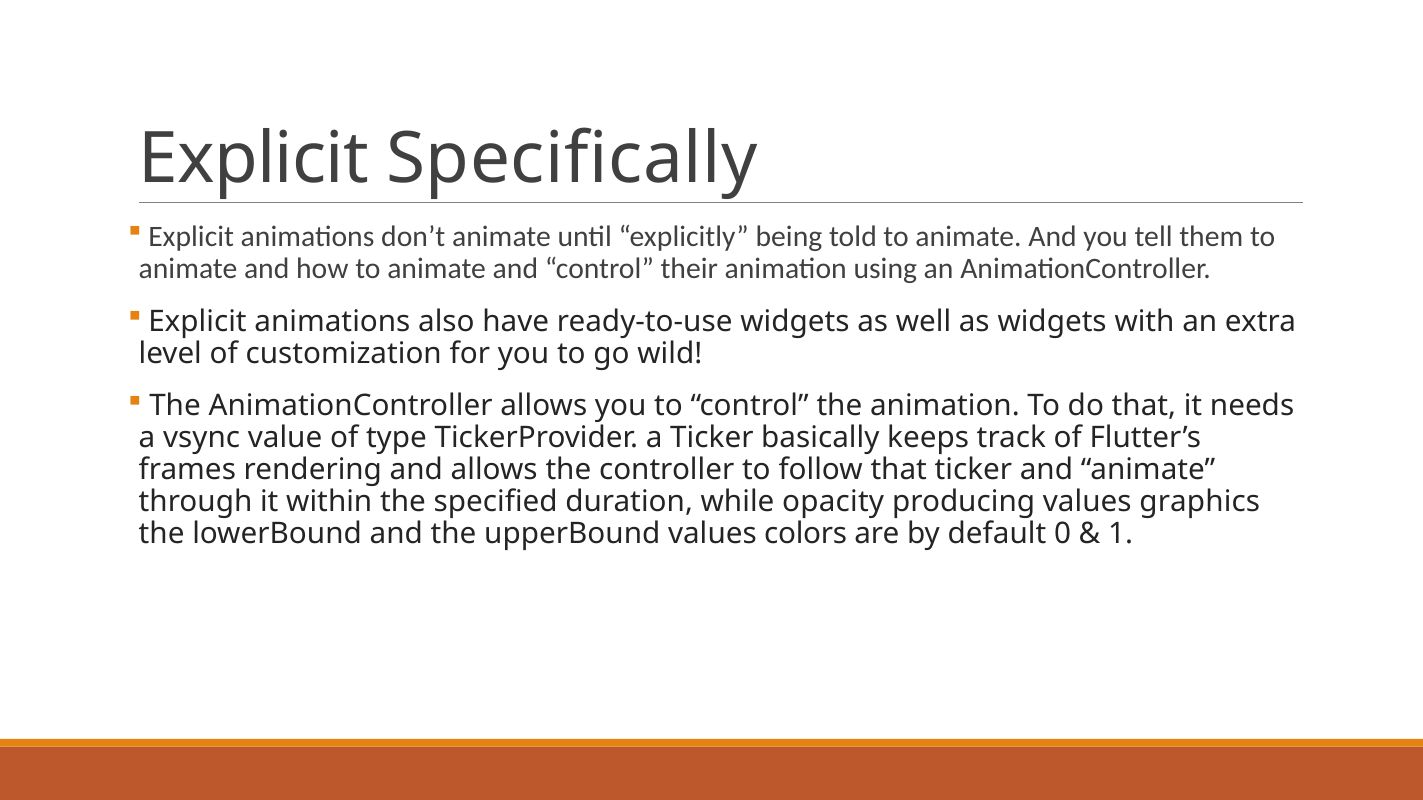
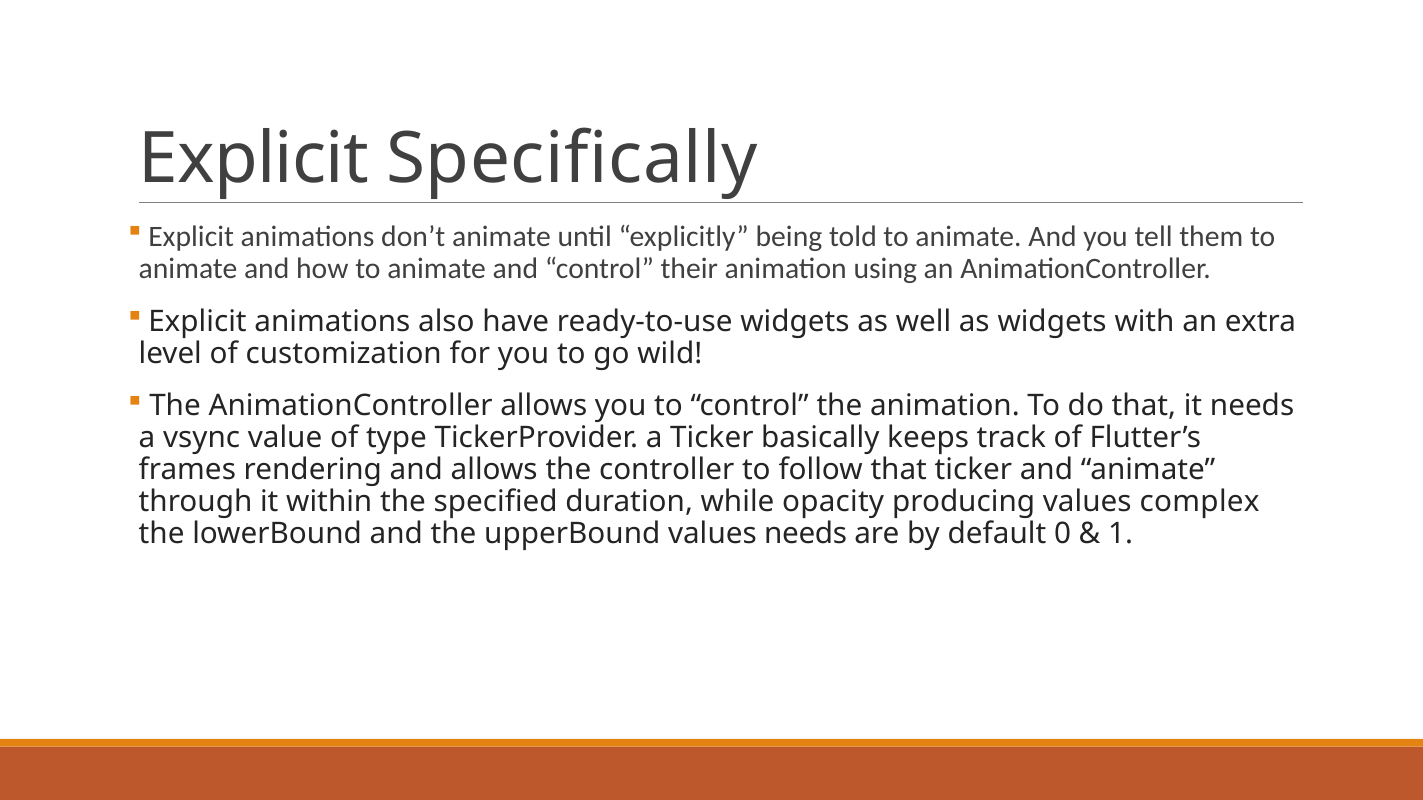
graphics: graphics -> complex
values colors: colors -> needs
